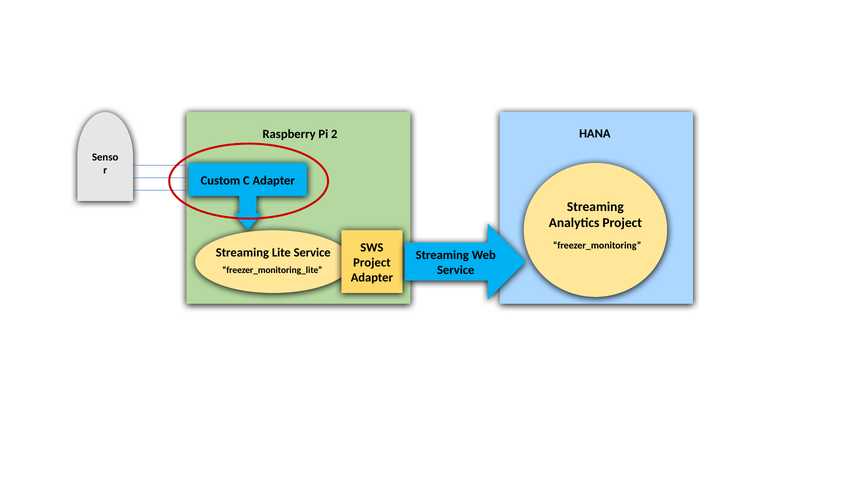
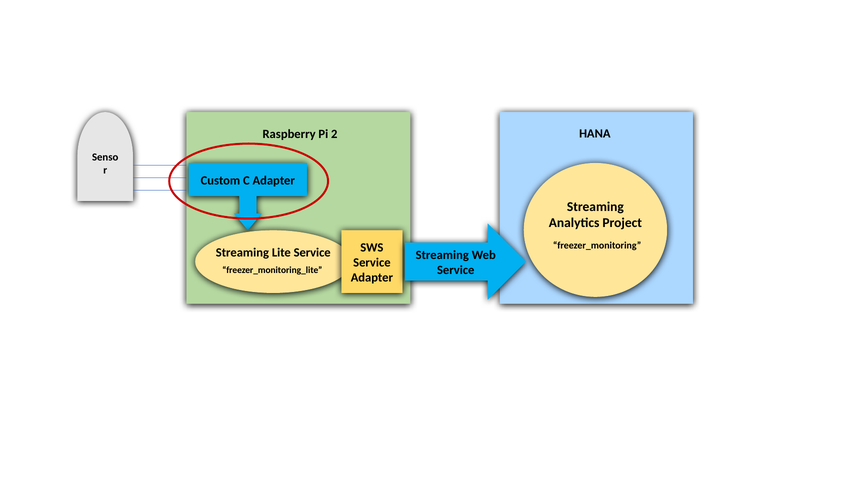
Project at (372, 263): Project -> Service
